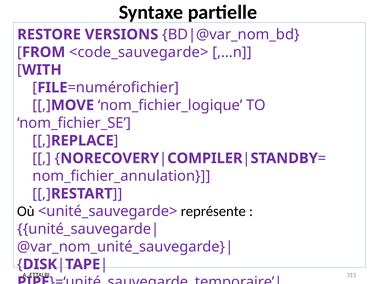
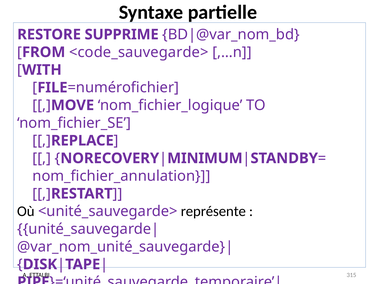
VERSIONS: VERSIONS -> SUPPRIME
COMPILER: COMPILER -> MINIMUM
